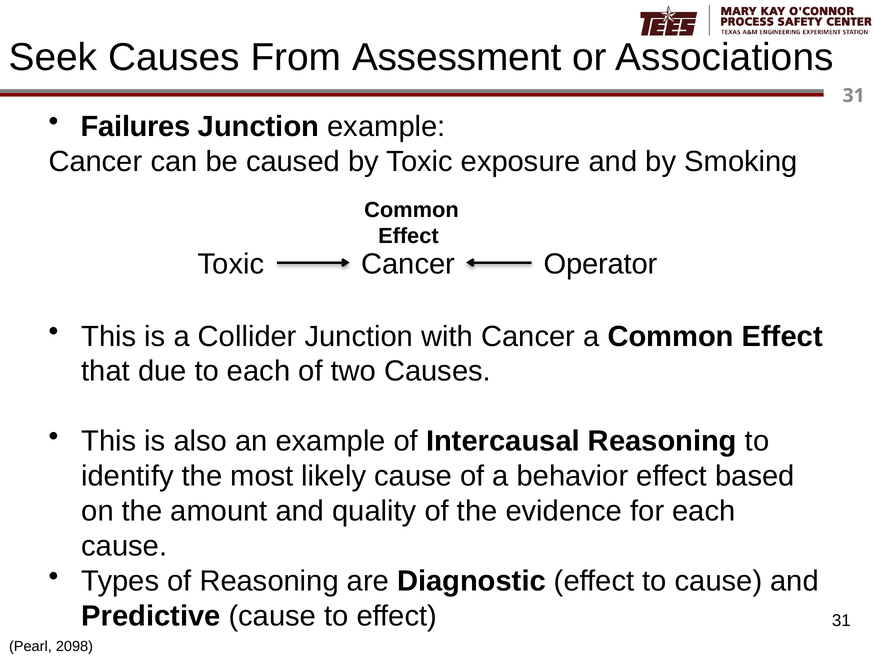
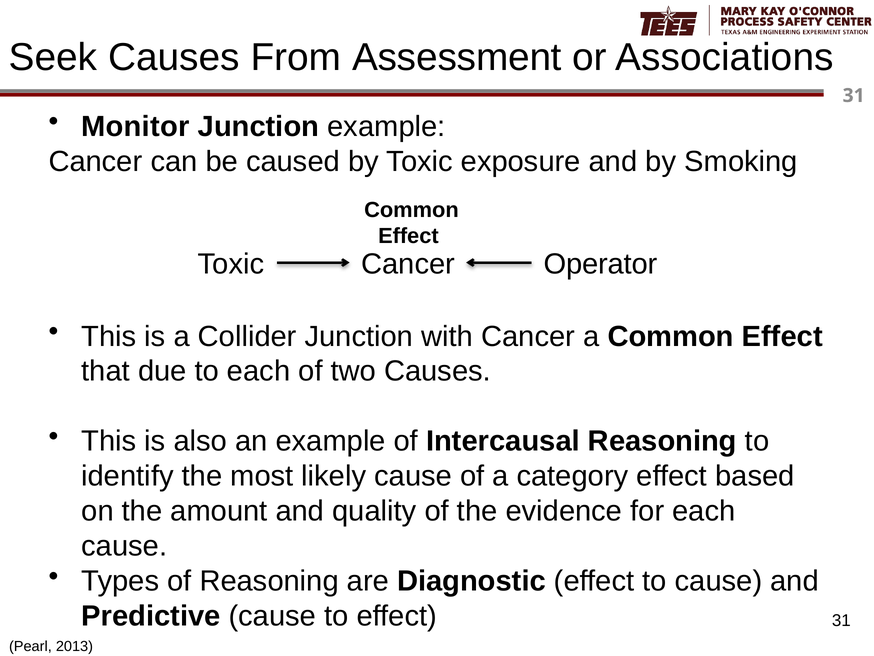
Failures: Failures -> Monitor
behavior: behavior -> category
2098: 2098 -> 2013
